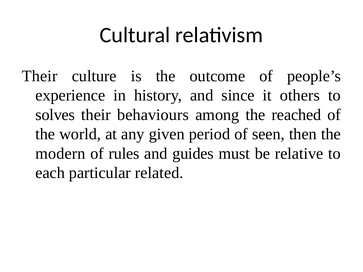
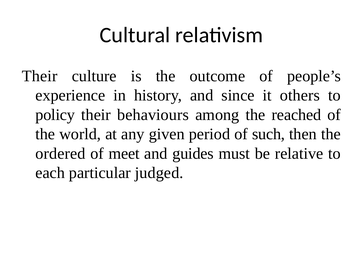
solves: solves -> policy
seen: seen -> such
modern: modern -> ordered
rules: rules -> meet
related: related -> judged
